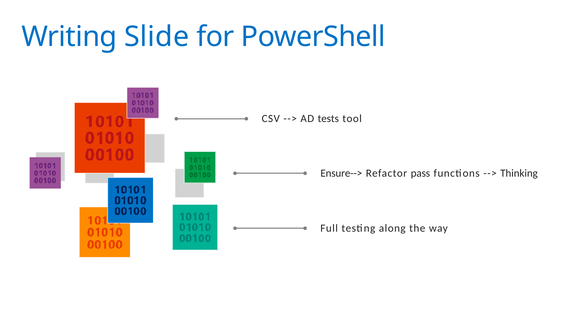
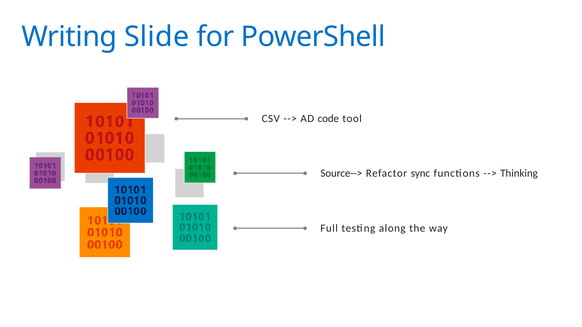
tests: tests -> code
Ensure-->: Ensure--> -> Source-->
pass: pass -> sync
